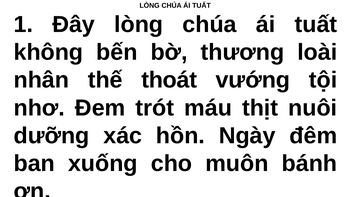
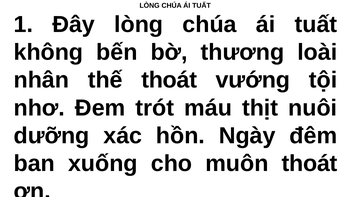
muôn bánh: bánh -> thoát
